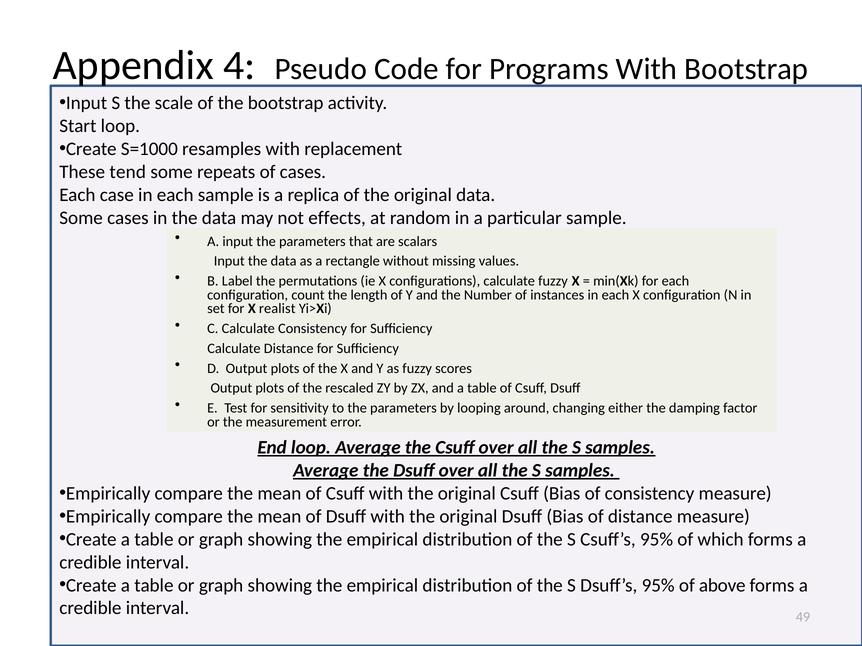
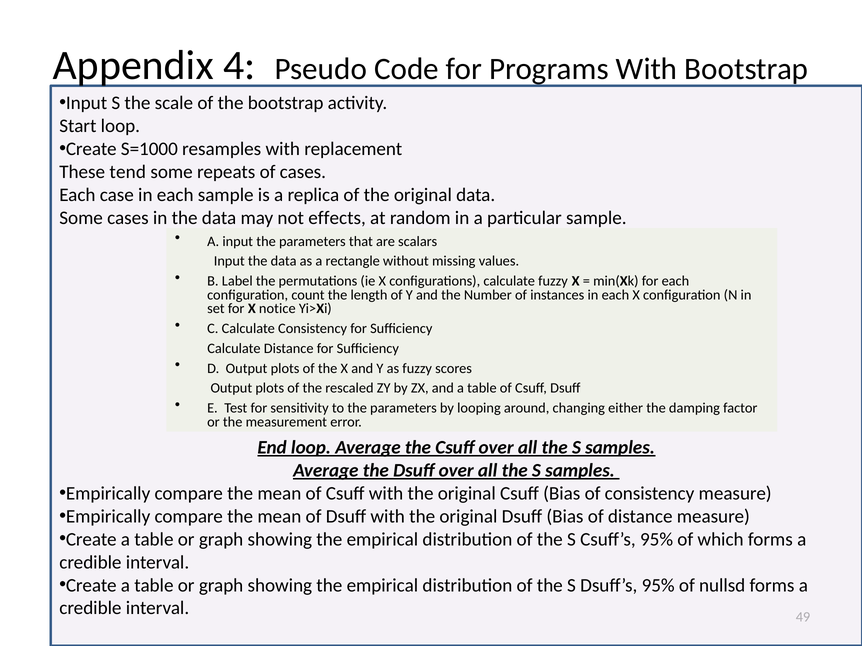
realist: realist -> notice
above: above -> nullsd
